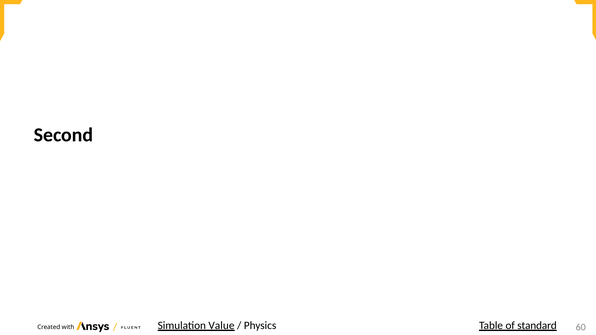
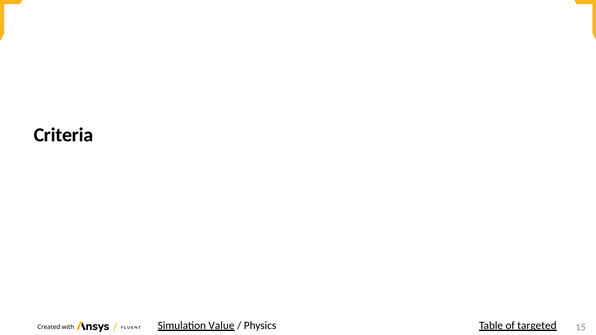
Second: Second -> Criteria
standard: standard -> targeted
60: 60 -> 15
